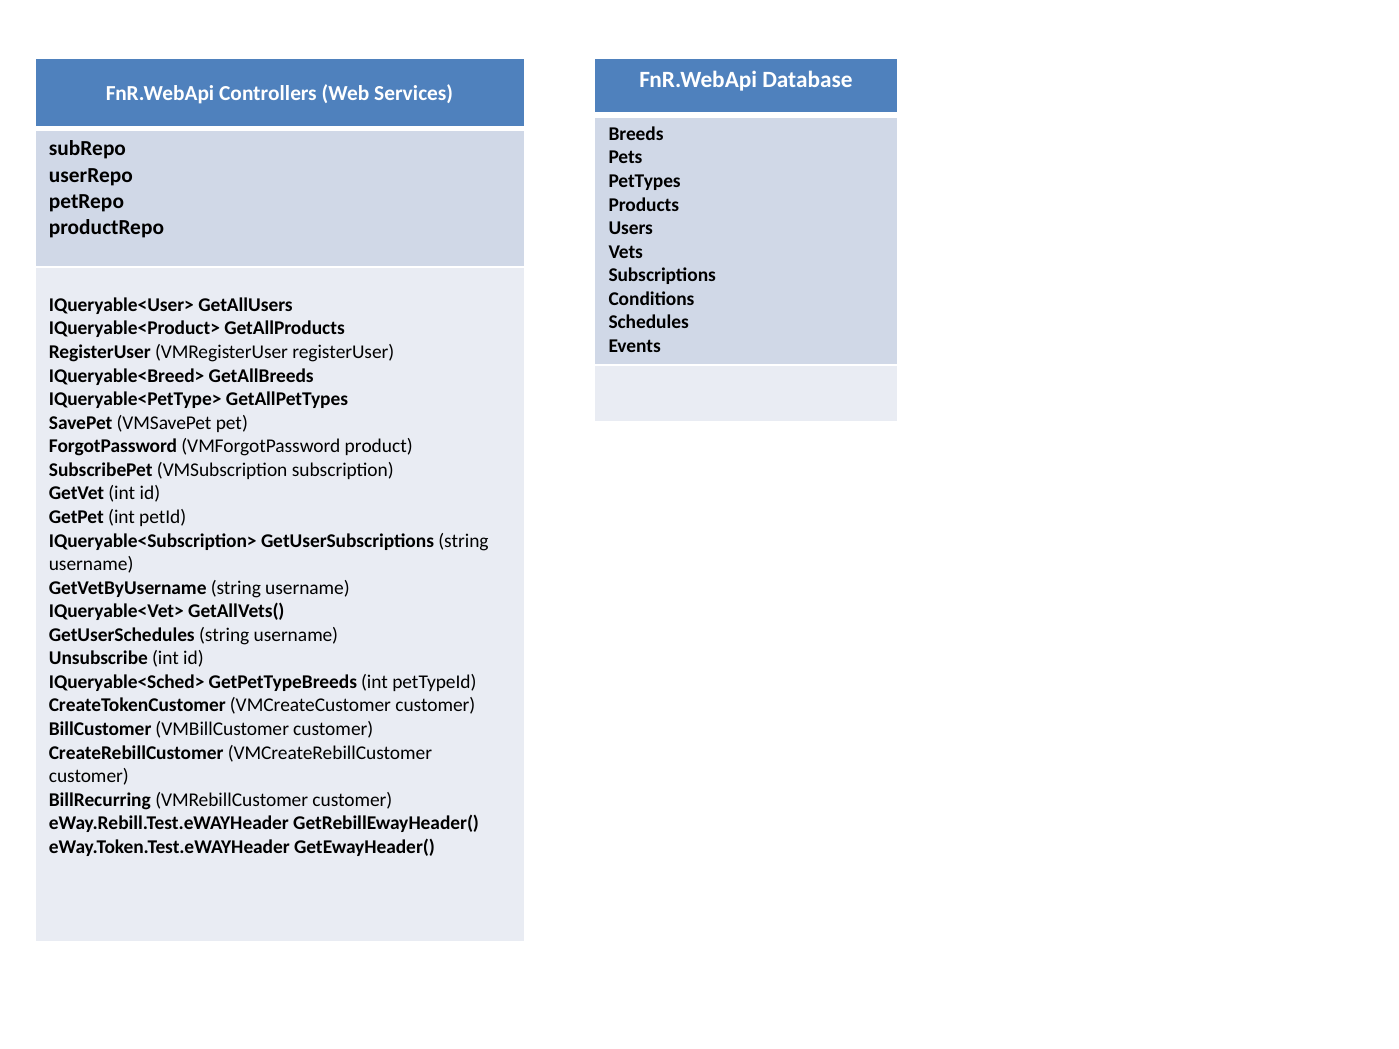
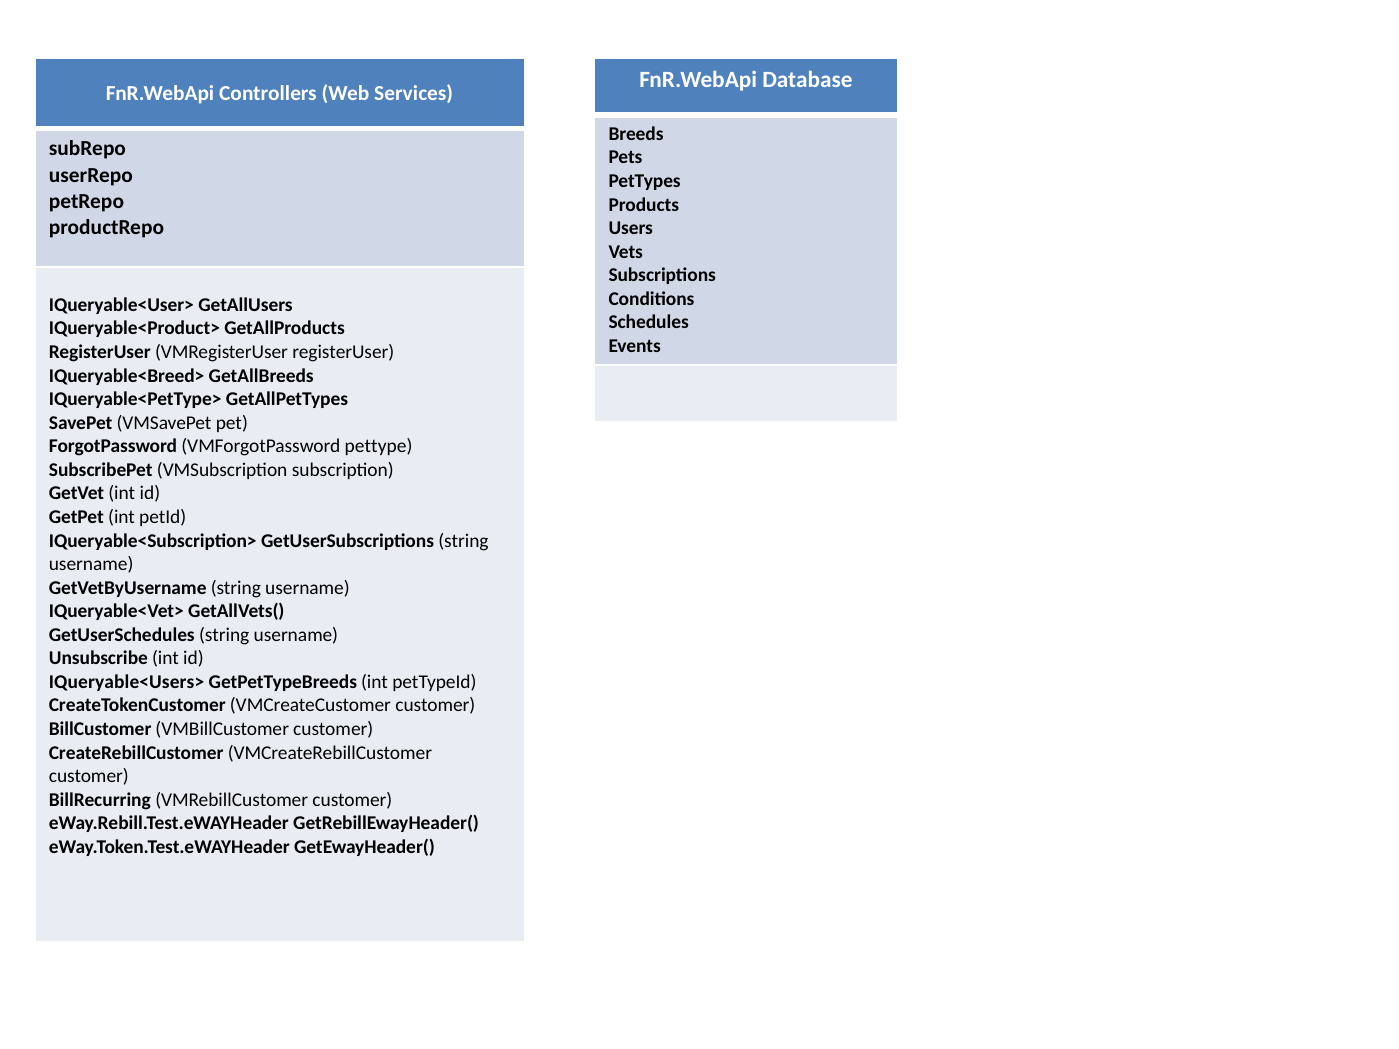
product: product -> pettype
IQueryable<Sched>: IQueryable<Sched> -> IQueryable<Users>
